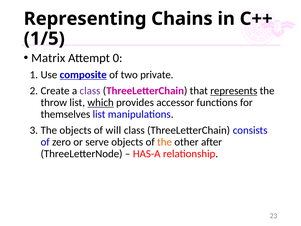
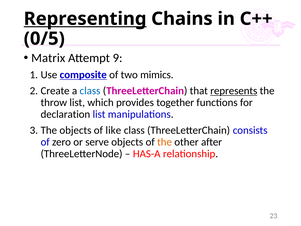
Representing underline: none -> present
1/5: 1/5 -> 0/5
0: 0 -> 9
private: private -> mimics
class at (90, 91) colour: purple -> blue
which underline: present -> none
accessor: accessor -> together
themselves: themselves -> declaration
will: will -> like
